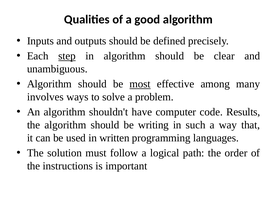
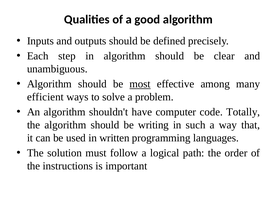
step underline: present -> none
involves: involves -> efficient
Results: Results -> Totally
